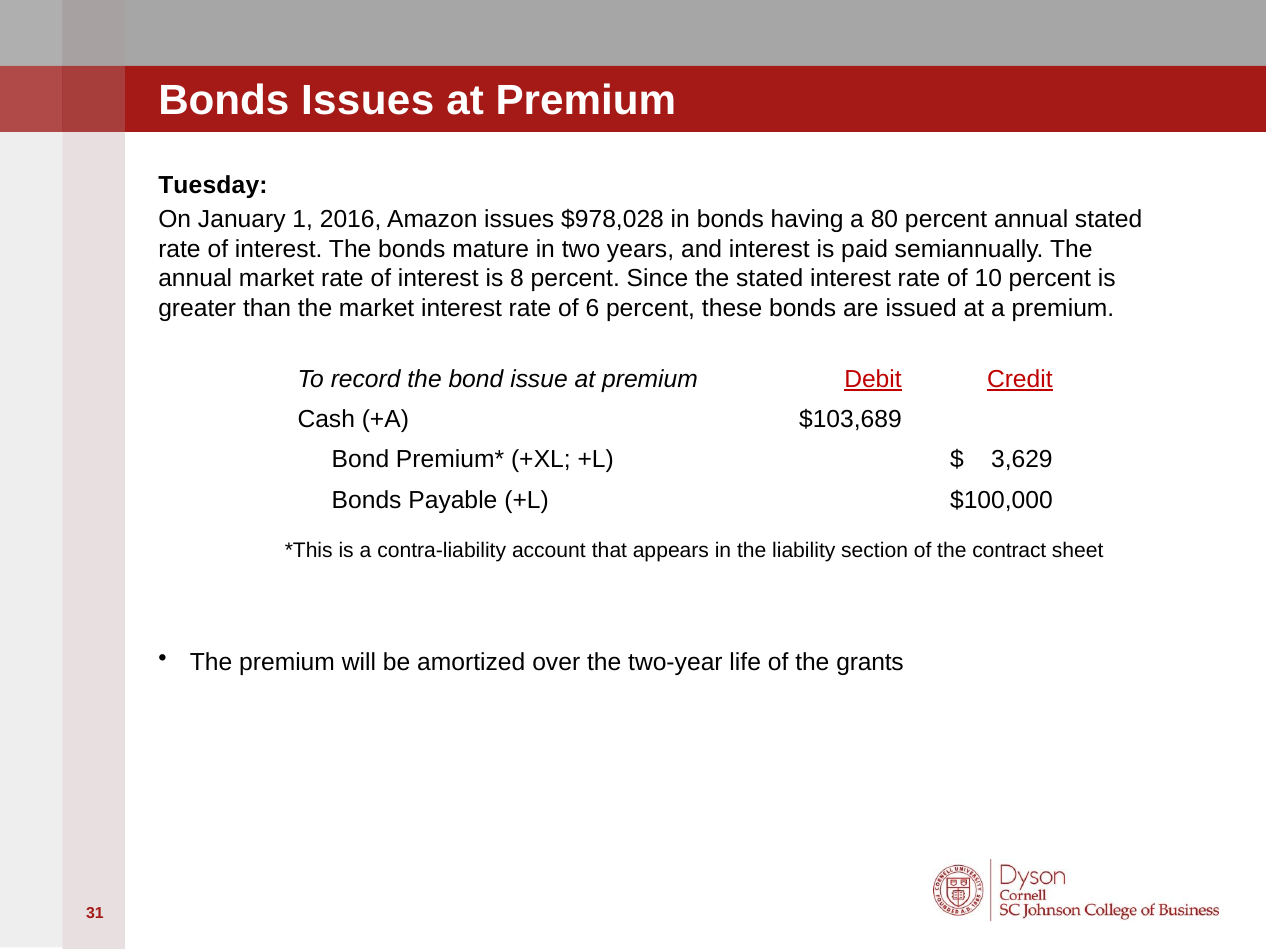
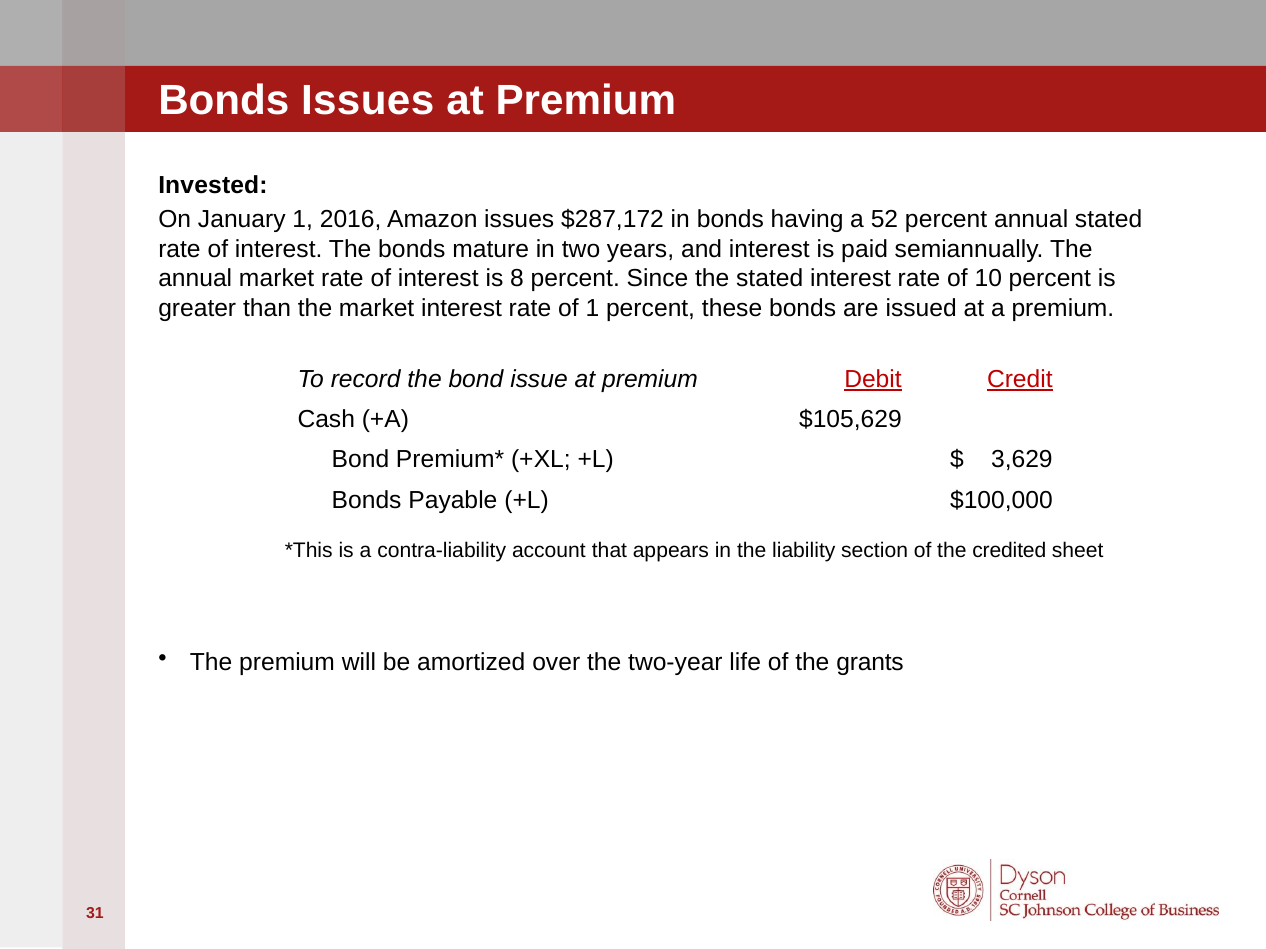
Tuesday: Tuesday -> Invested
$978,028: $978,028 -> $287,172
80: 80 -> 52
of 6: 6 -> 1
$103,689: $103,689 -> $105,629
contract: contract -> credited
